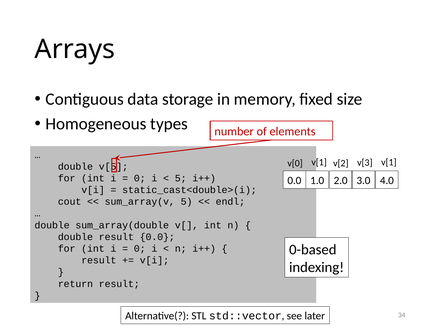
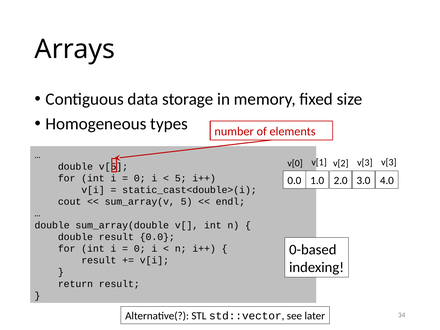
v[3 v[1: v[1 -> v[3
